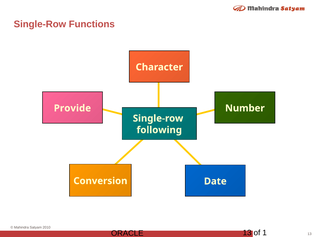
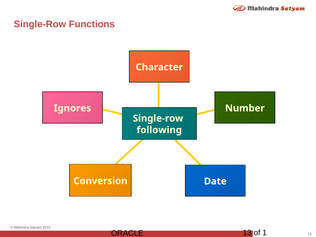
Provide: Provide -> Ignores
